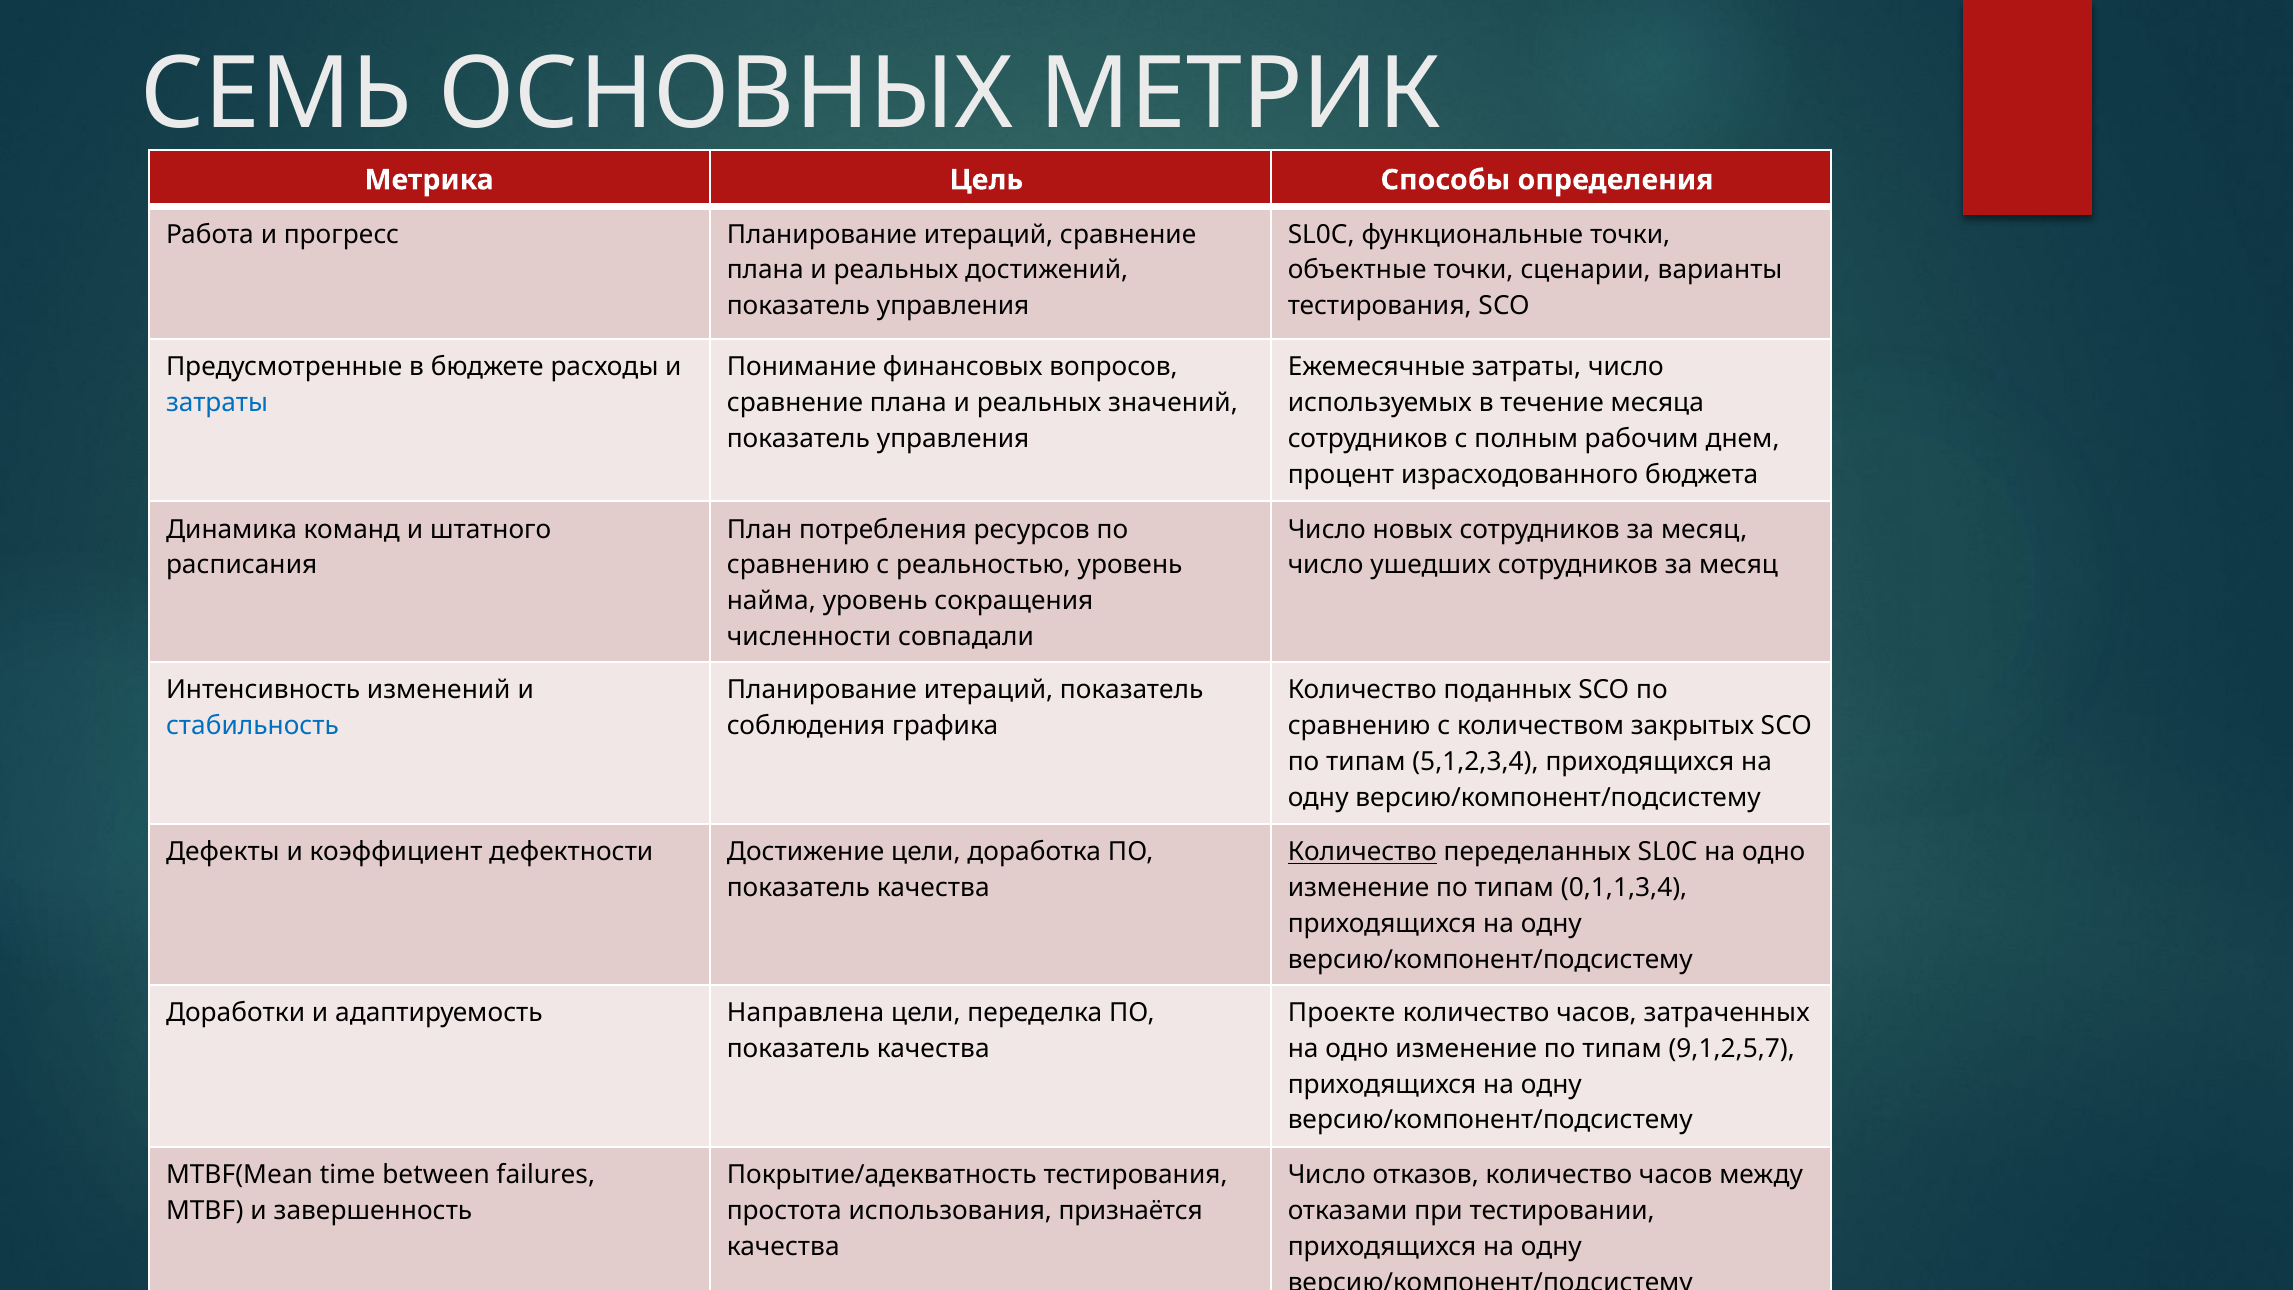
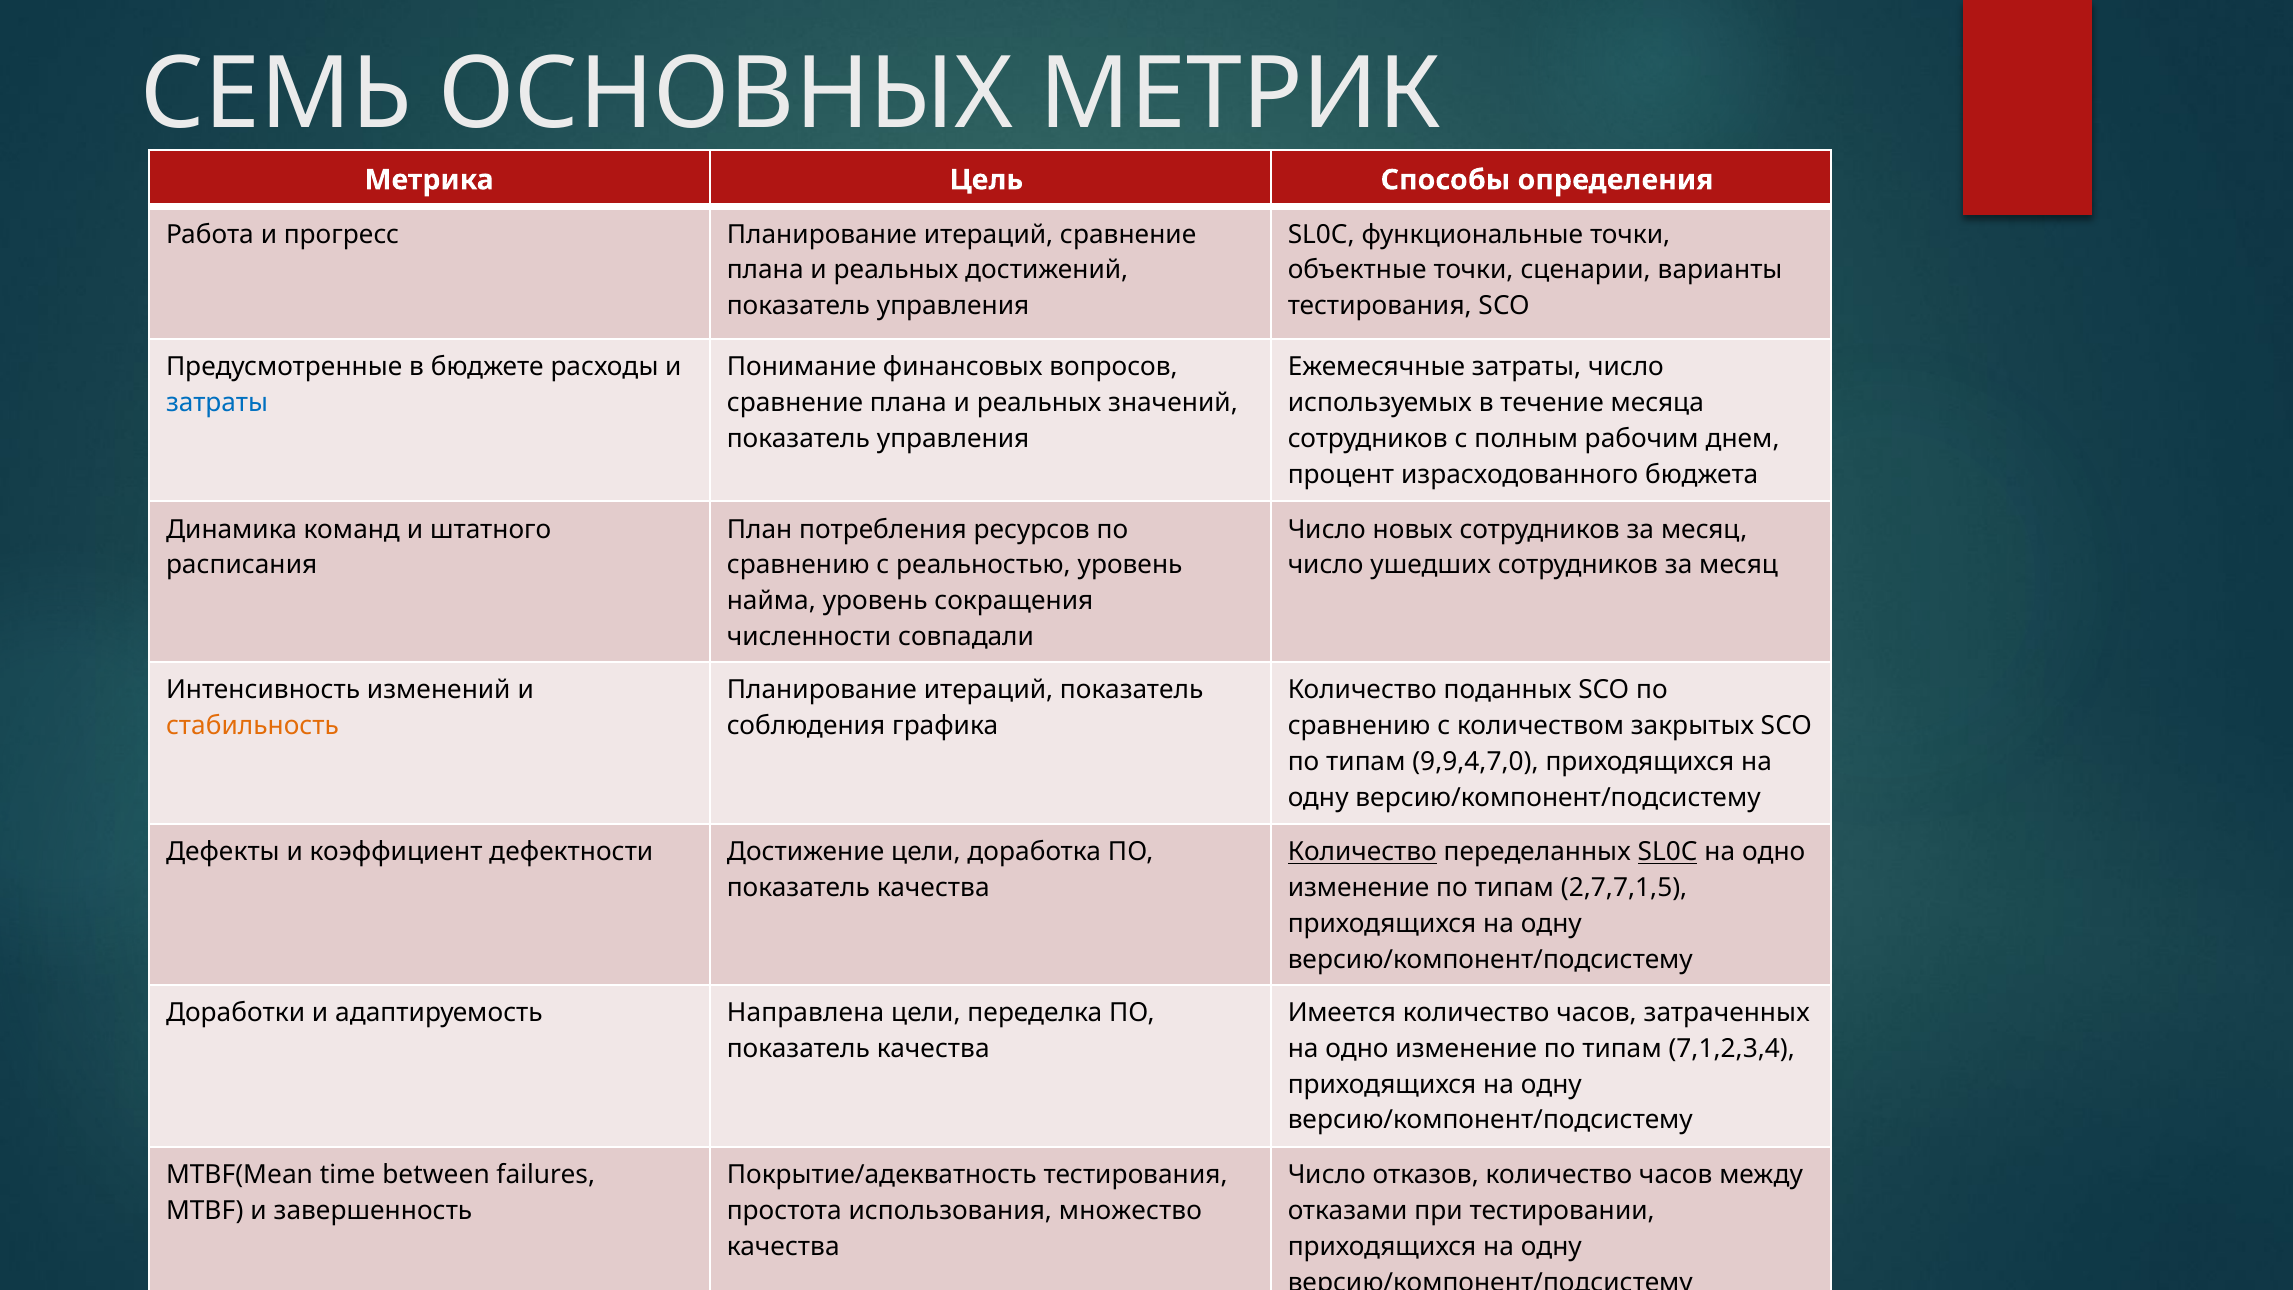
стабильность colour: blue -> orange
5,1,2,3,4: 5,1,2,3,4 -> 9,9,4,7,0
SL0C at (1668, 852) underline: none -> present
0,1,1,3,4: 0,1,1,3,4 -> 2,7,7,1,5
Проекте: Проекте -> Имеется
9,1,2,5,7: 9,1,2,5,7 -> 7,1,2,3,4
признаётся: признаётся -> множество
